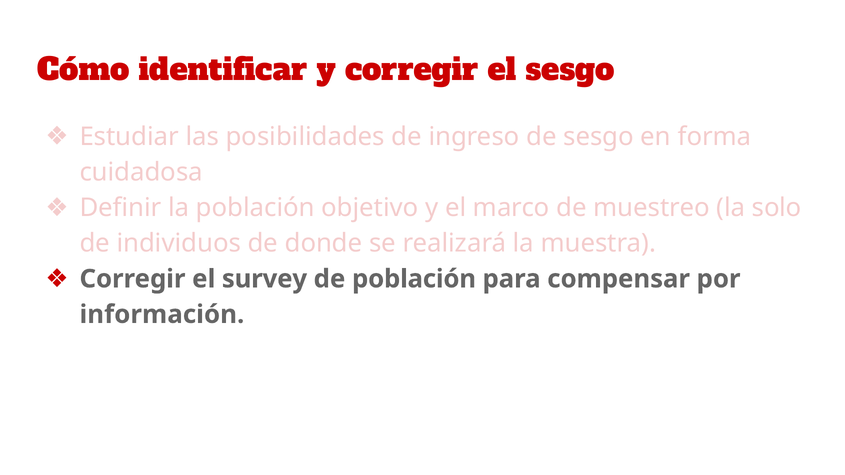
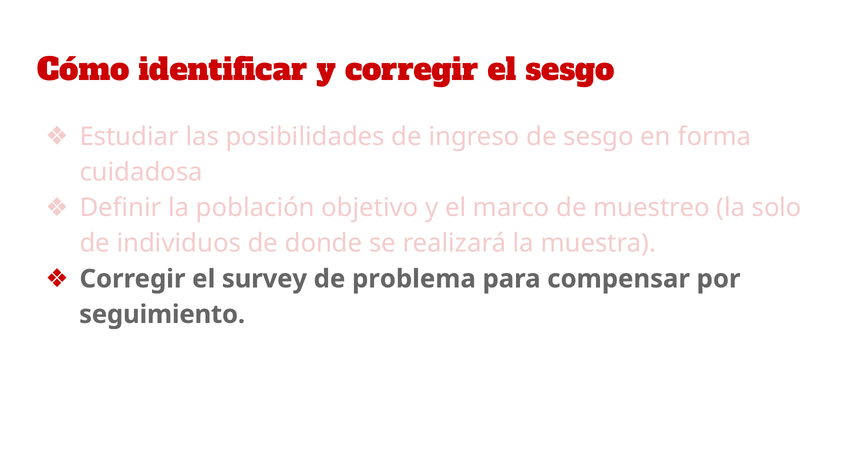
de población: población -> problema
información: información -> seguimiento
